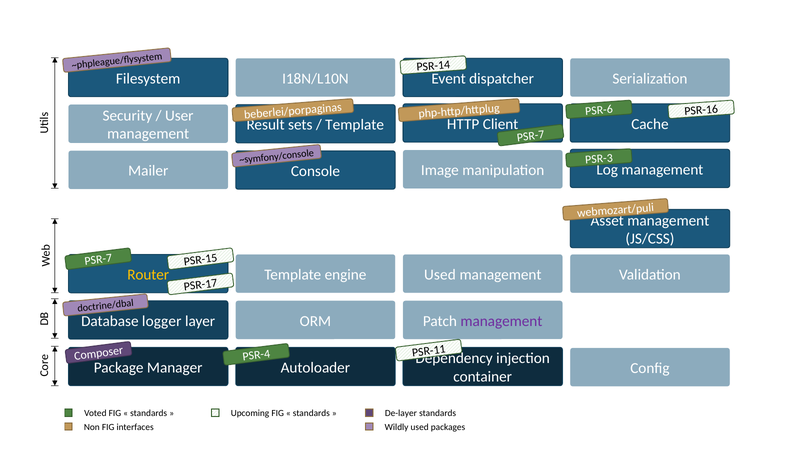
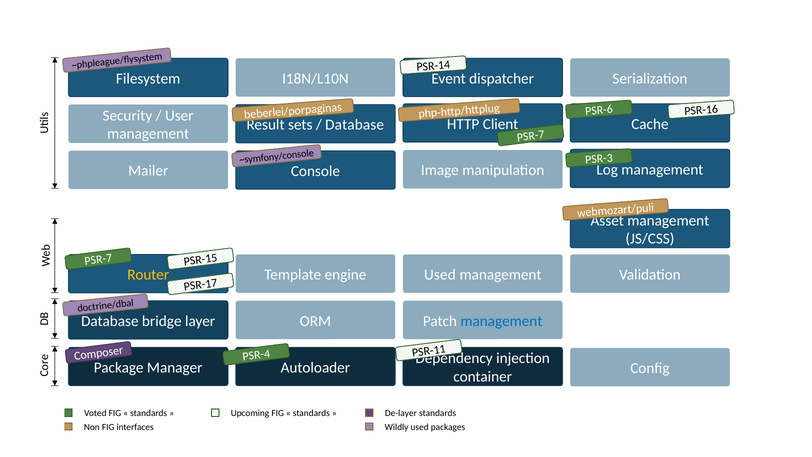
Template at (355, 125): Template -> Database
logger: logger -> bridge
management at (501, 321) colour: purple -> blue
